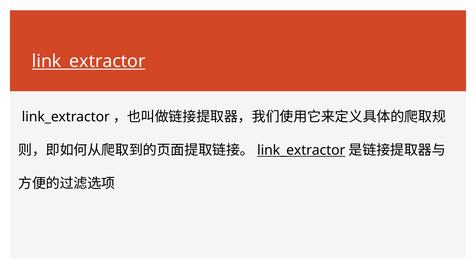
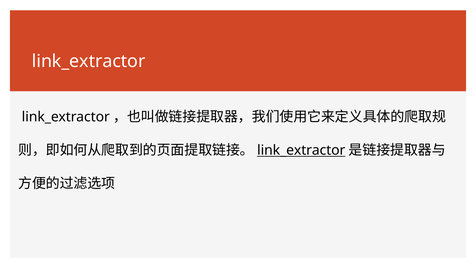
link_extractor at (89, 61) underline: present -> none
